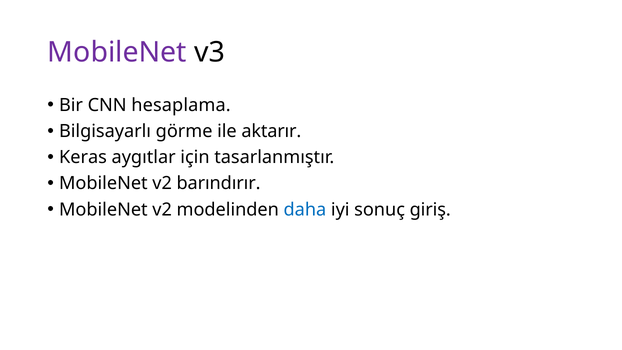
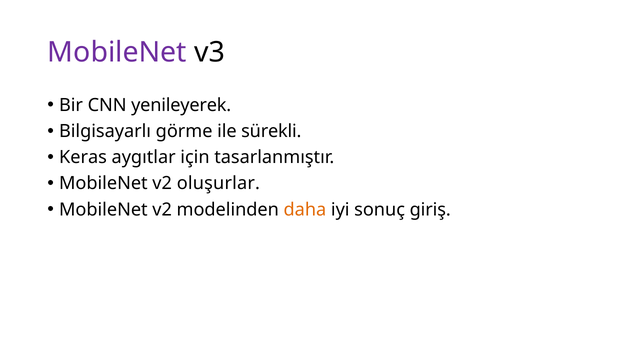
hesaplama: hesaplama -> yenileyerek
aktarır: aktarır -> sürekli
barındırır: barındırır -> oluşurlar
daha colour: blue -> orange
